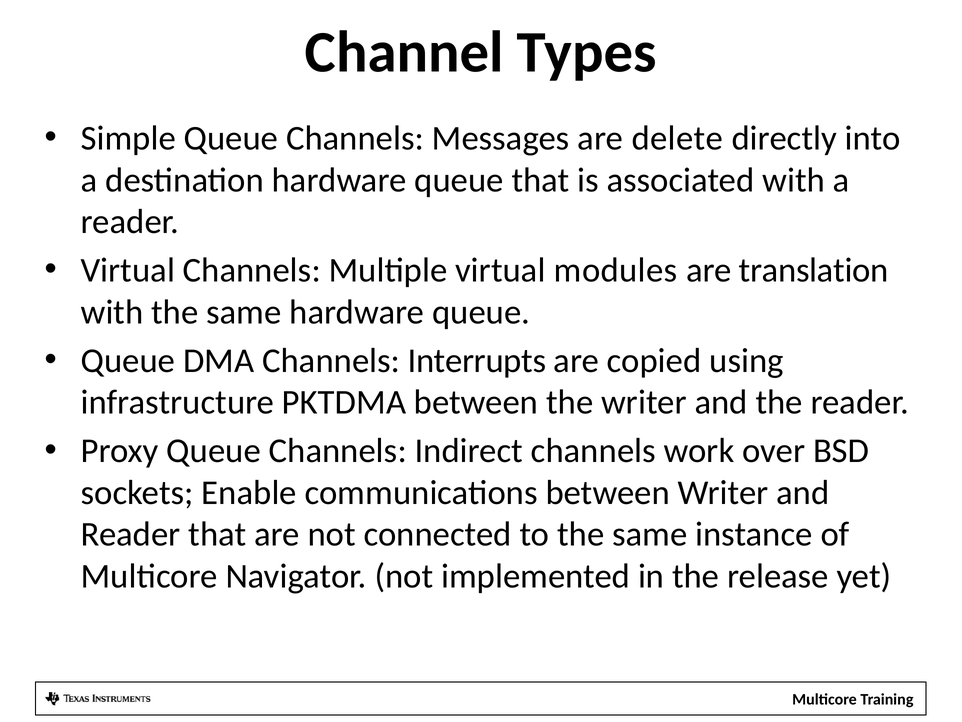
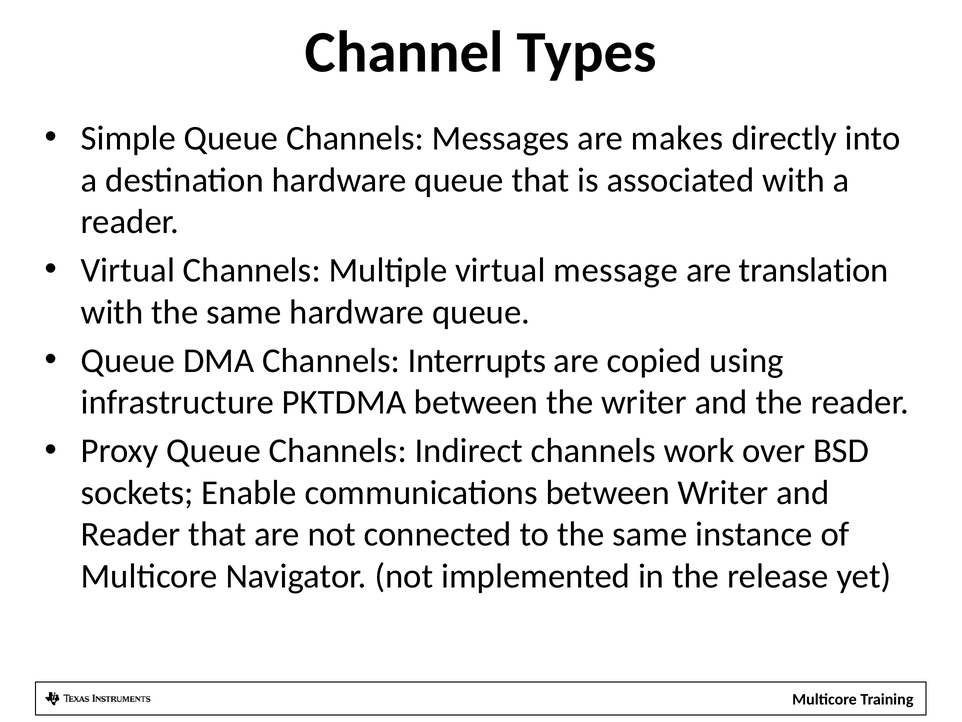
delete: delete -> makes
modules: modules -> message
